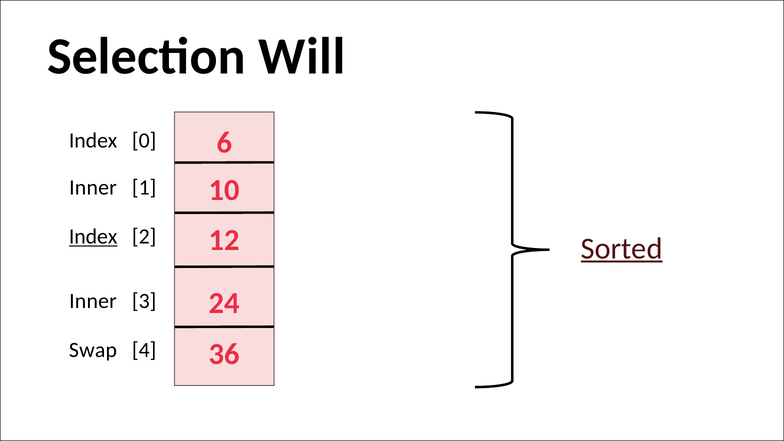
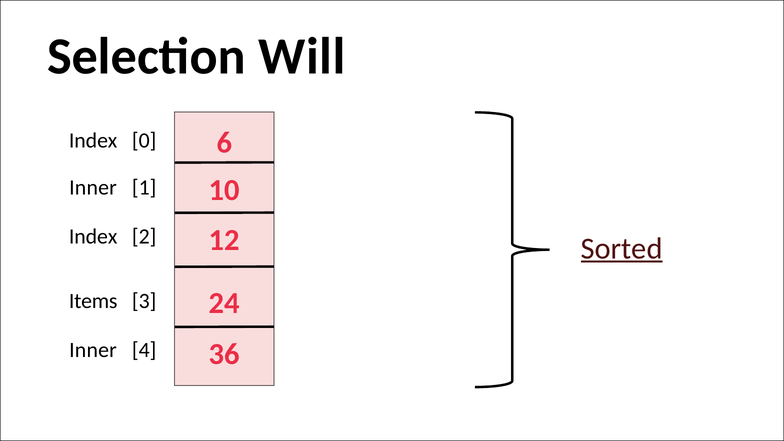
Index at (93, 237) underline: present -> none
Inner at (93, 301): Inner -> Items
Swap at (93, 350): Swap -> Inner
